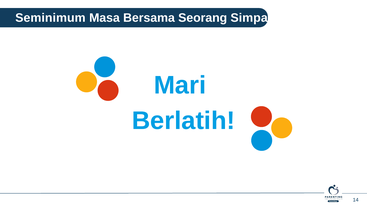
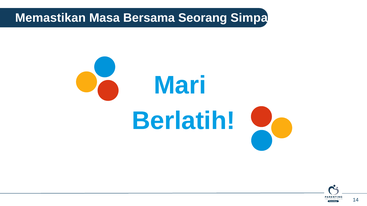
Seminimum: Seminimum -> Memastikan
